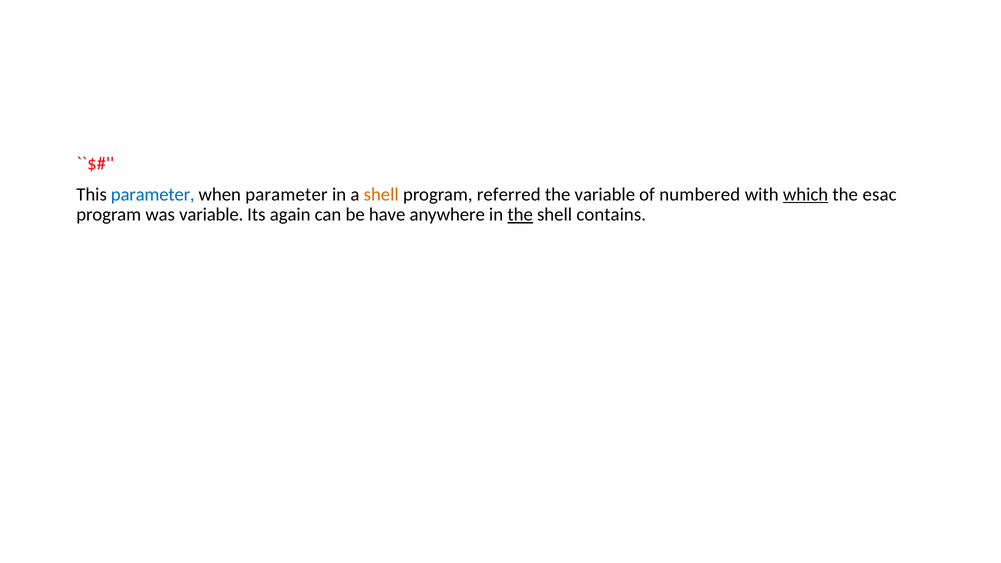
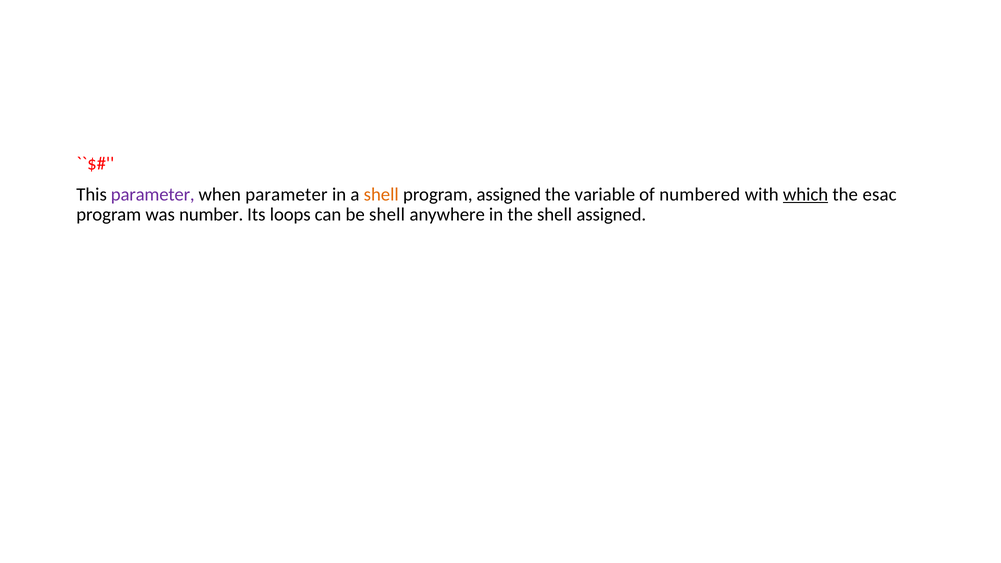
parameter at (153, 194) colour: blue -> purple
program referred: referred -> assigned
was variable: variable -> number
again: again -> loops
be have: have -> shell
the at (520, 215) underline: present -> none
shell contains: contains -> assigned
